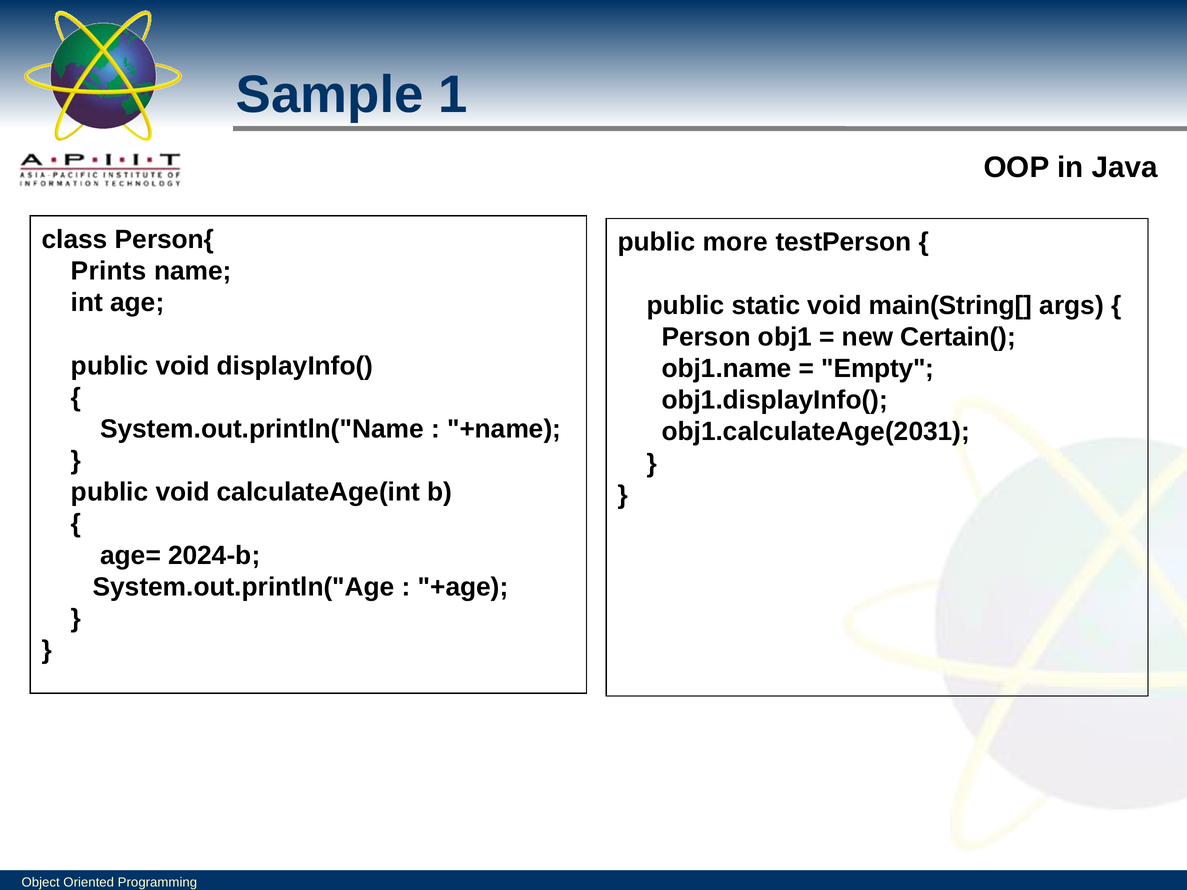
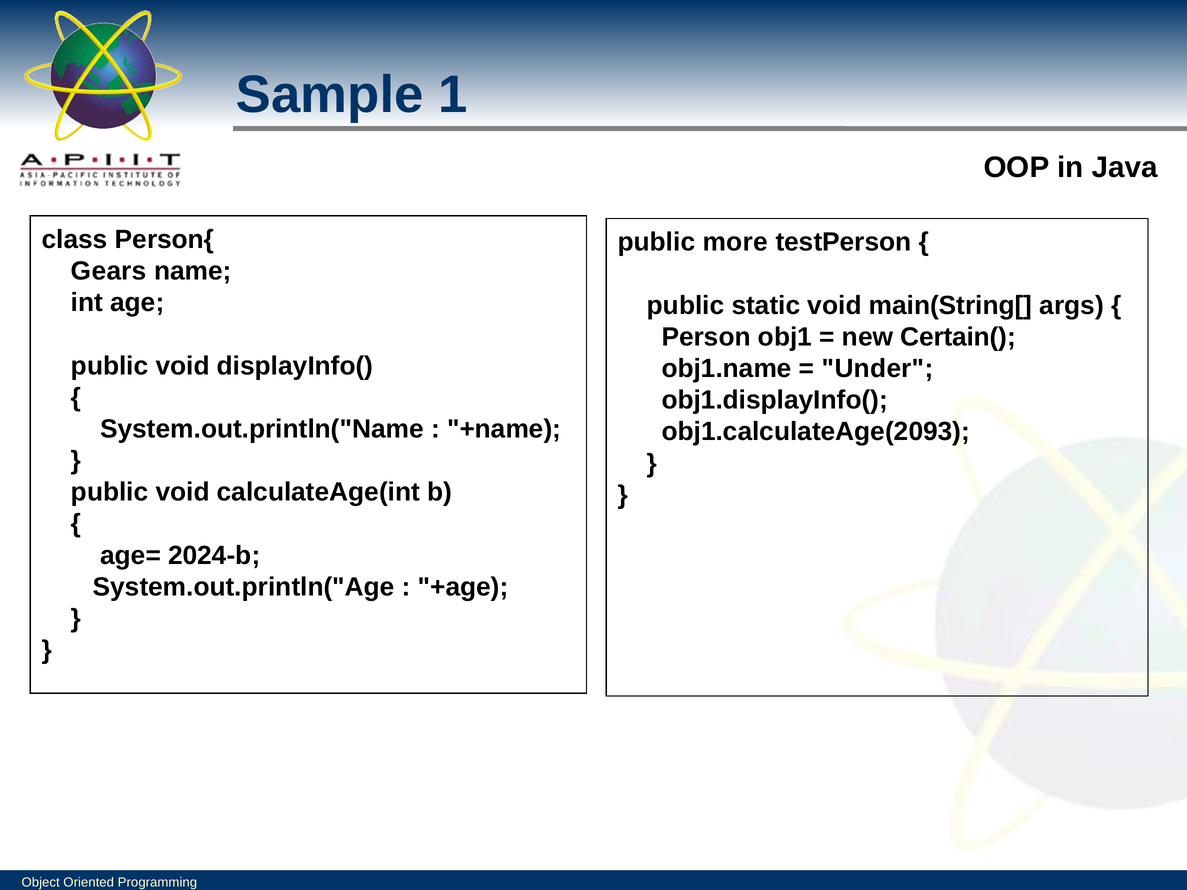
Prints: Prints -> Gears
Empty: Empty -> Under
obj1.calculateAge(2031: obj1.calculateAge(2031 -> obj1.calculateAge(2093
